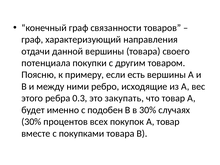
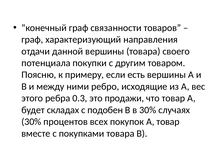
закупать: закупать -> продажи
именно: именно -> складах
